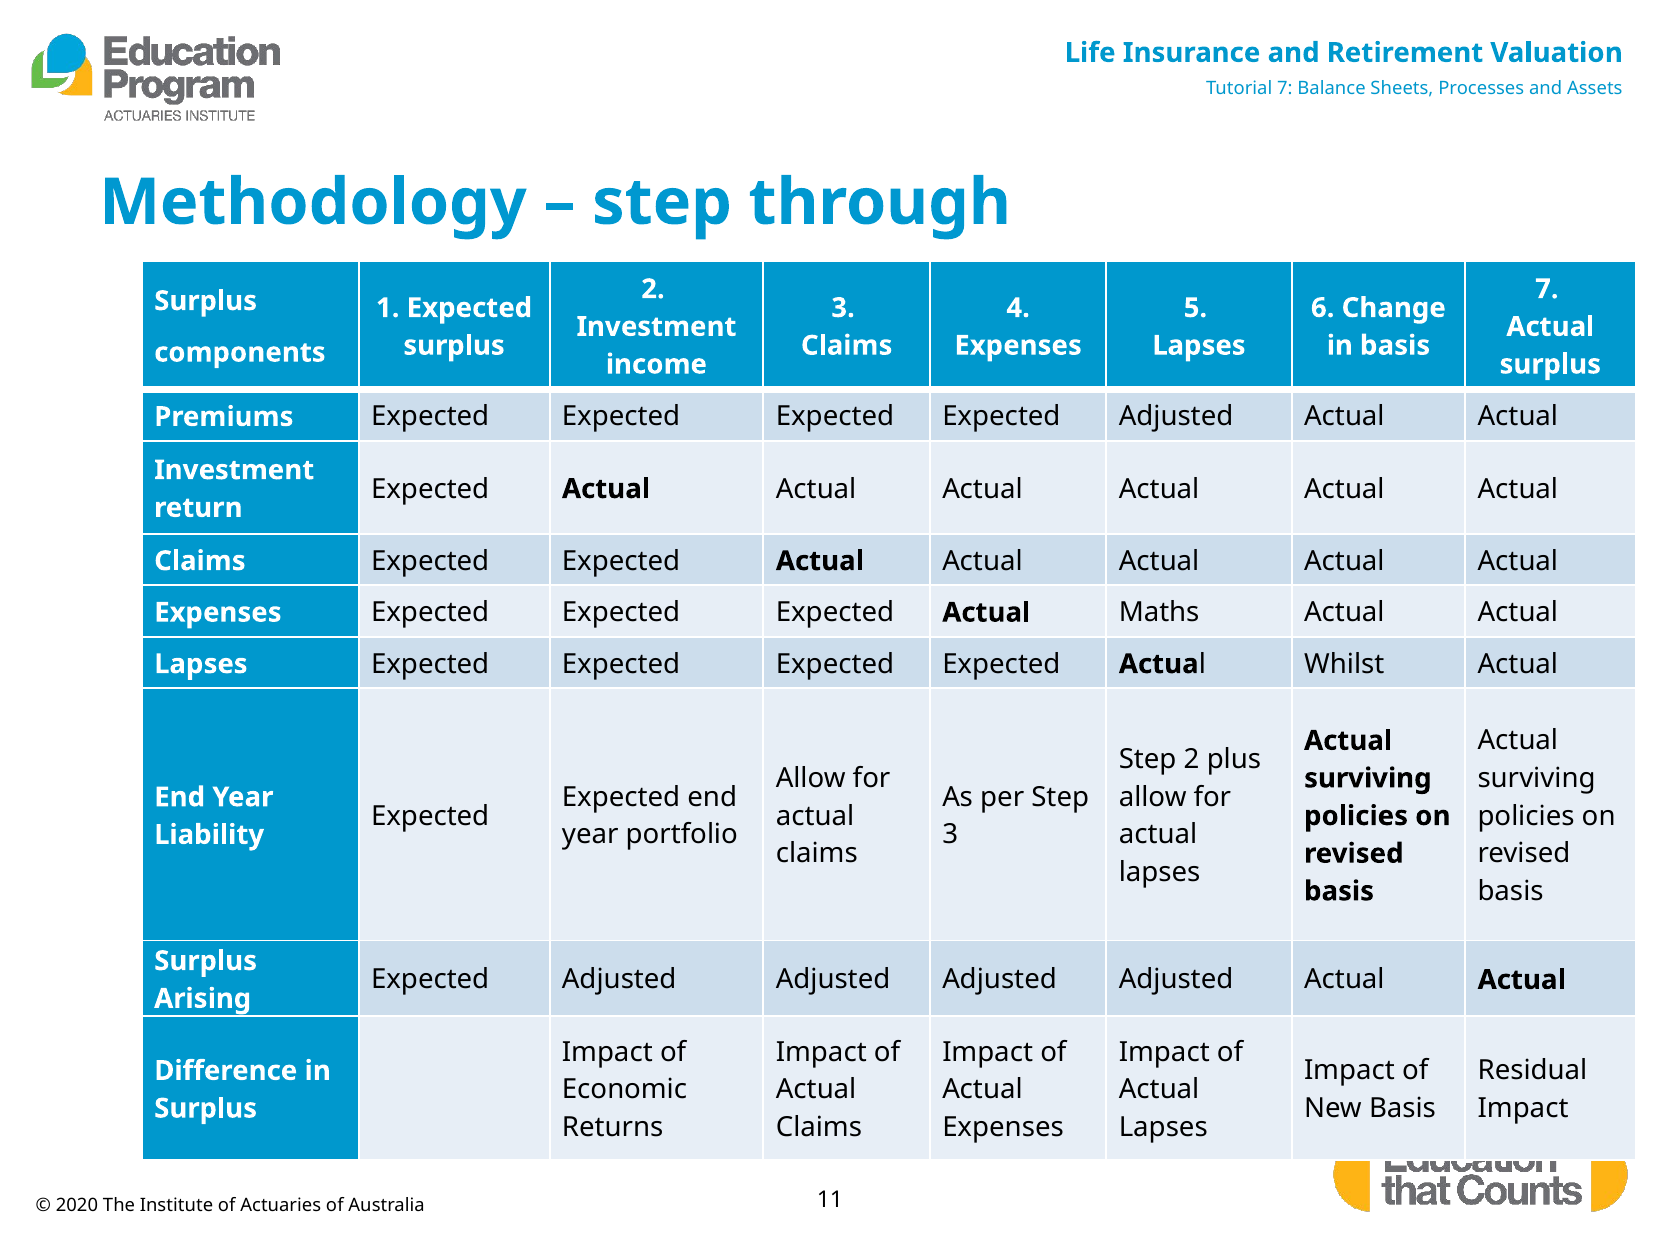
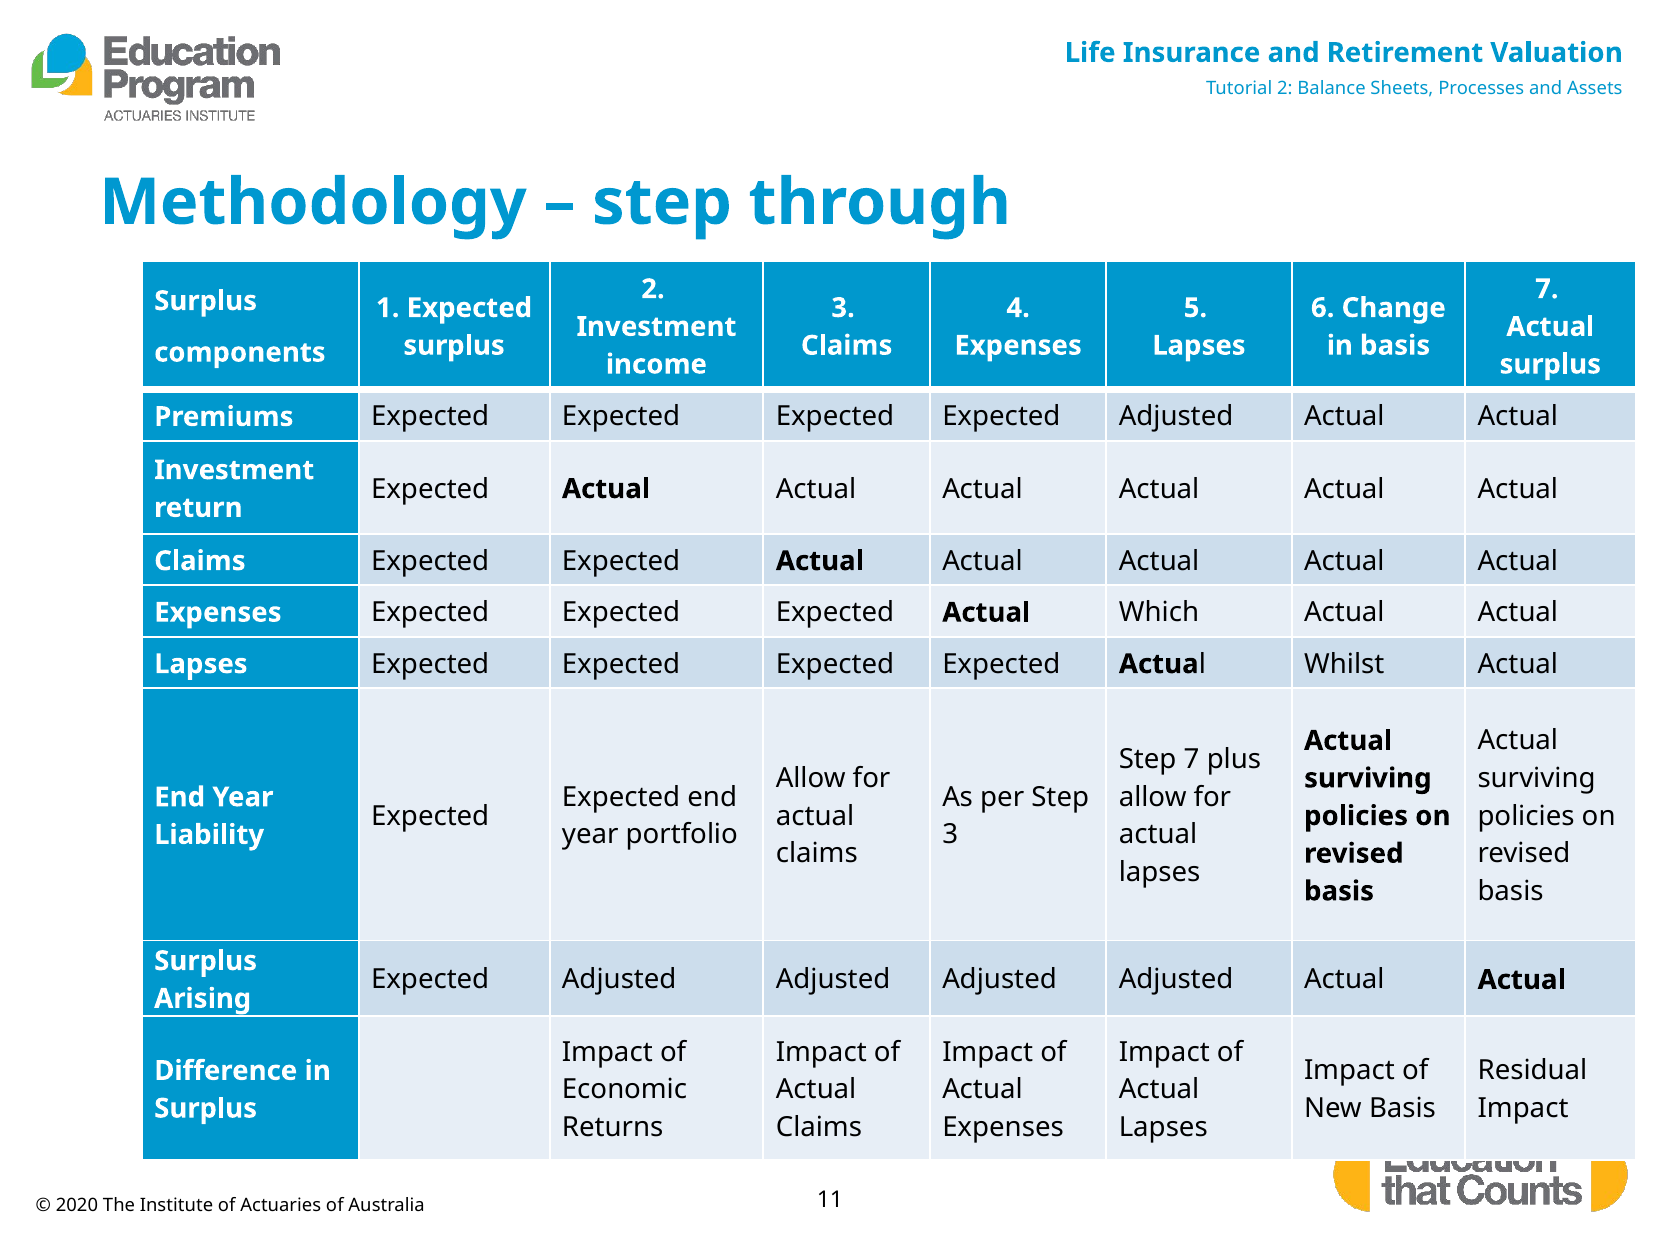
7 at (1285, 89): 7 -> 2
Maths: Maths -> Which
Step 2: 2 -> 7
